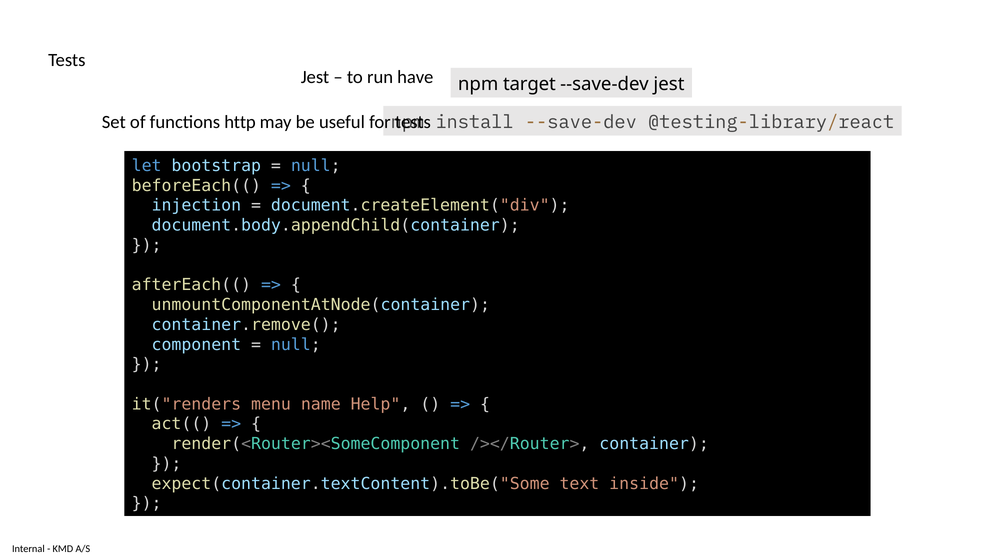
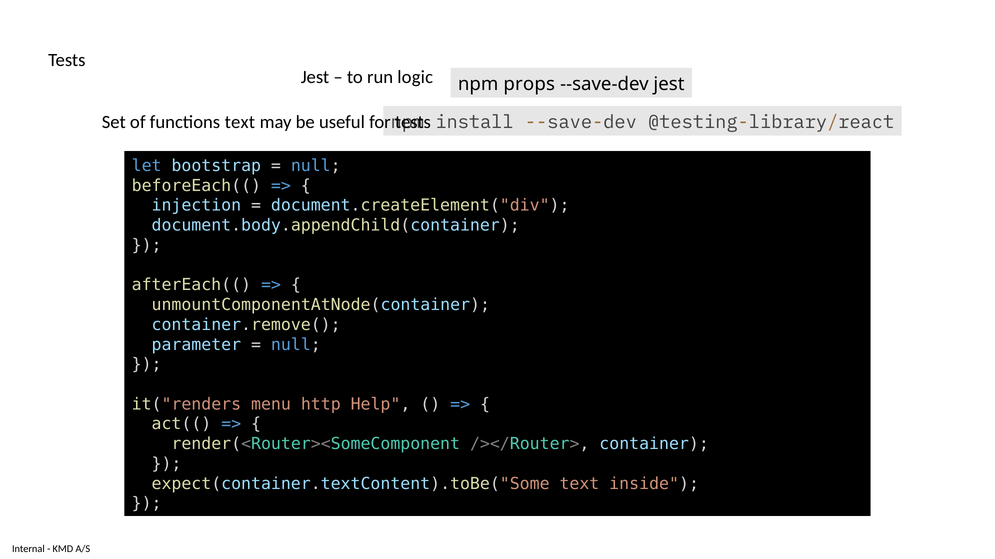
have: have -> logic
target: target -> props
functions http: http -> text
component: component -> parameter
name: name -> http
